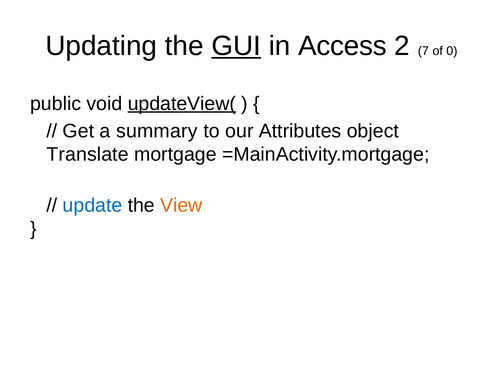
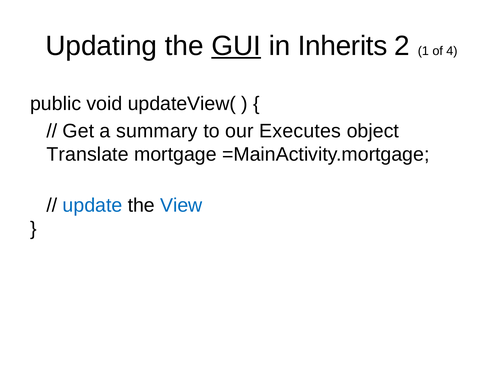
Access: Access -> Inherits
7: 7 -> 1
0: 0 -> 4
updateView( underline: present -> none
Attributes: Attributes -> Executes
View colour: orange -> blue
